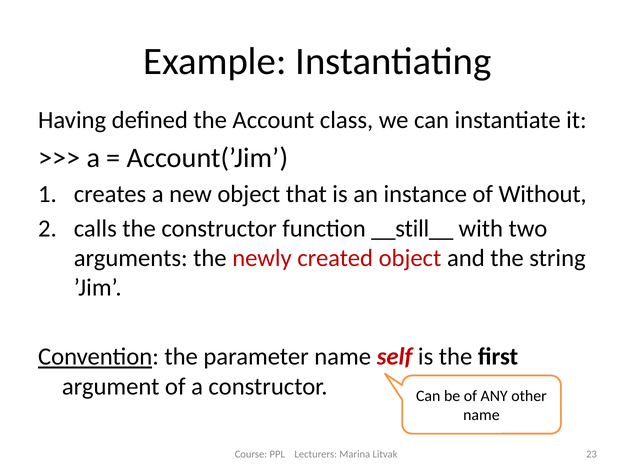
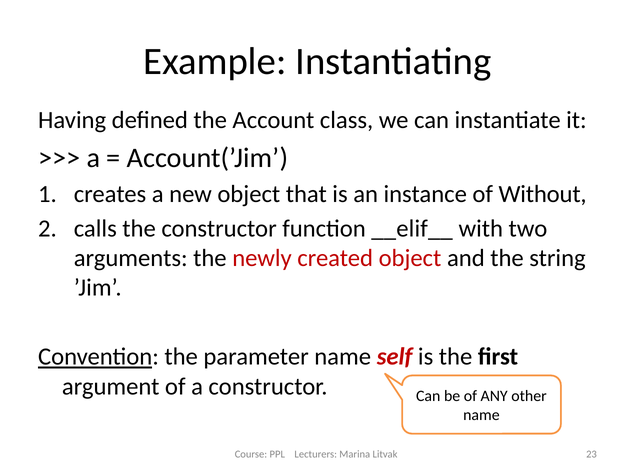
__still__: __still__ -> __elif__
